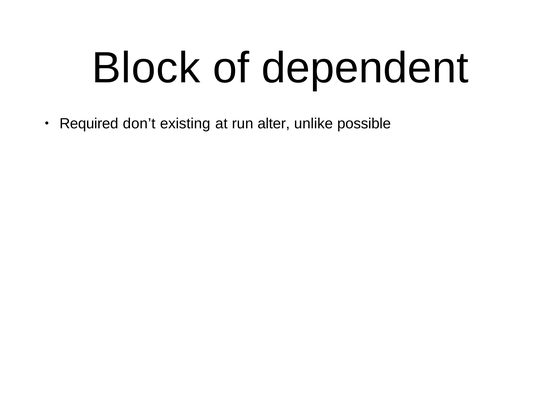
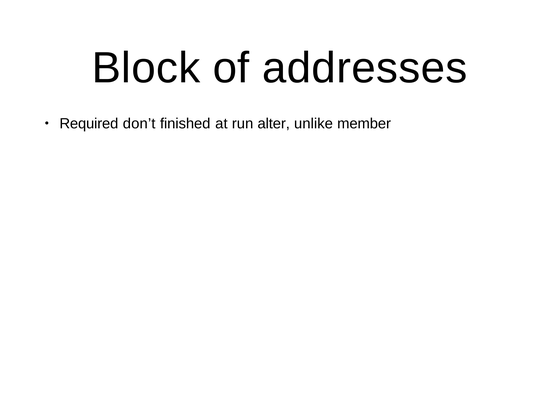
dependent: dependent -> addresses
existing: existing -> finished
possible: possible -> member
